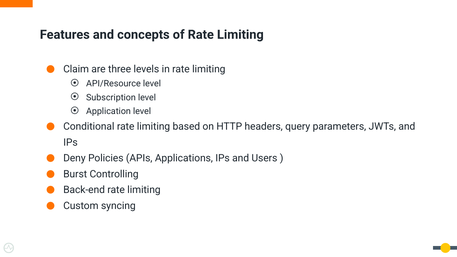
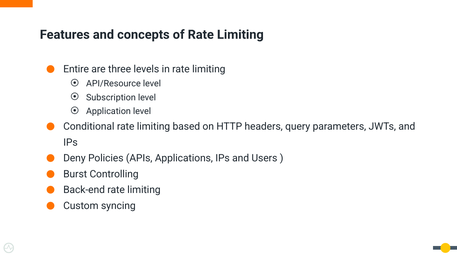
Claim: Claim -> Entire
